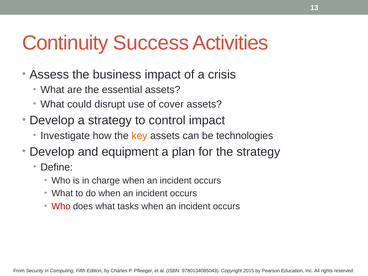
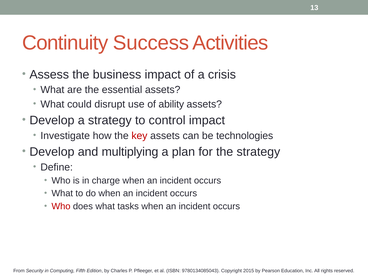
cover: cover -> ability
key colour: orange -> red
equipment: equipment -> multiplying
